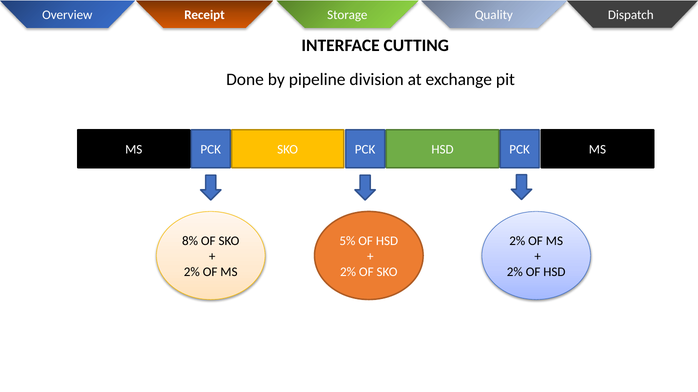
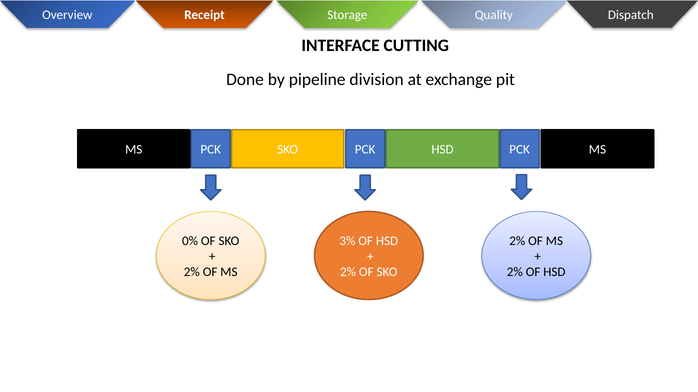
8%: 8% -> 0%
5%: 5% -> 3%
